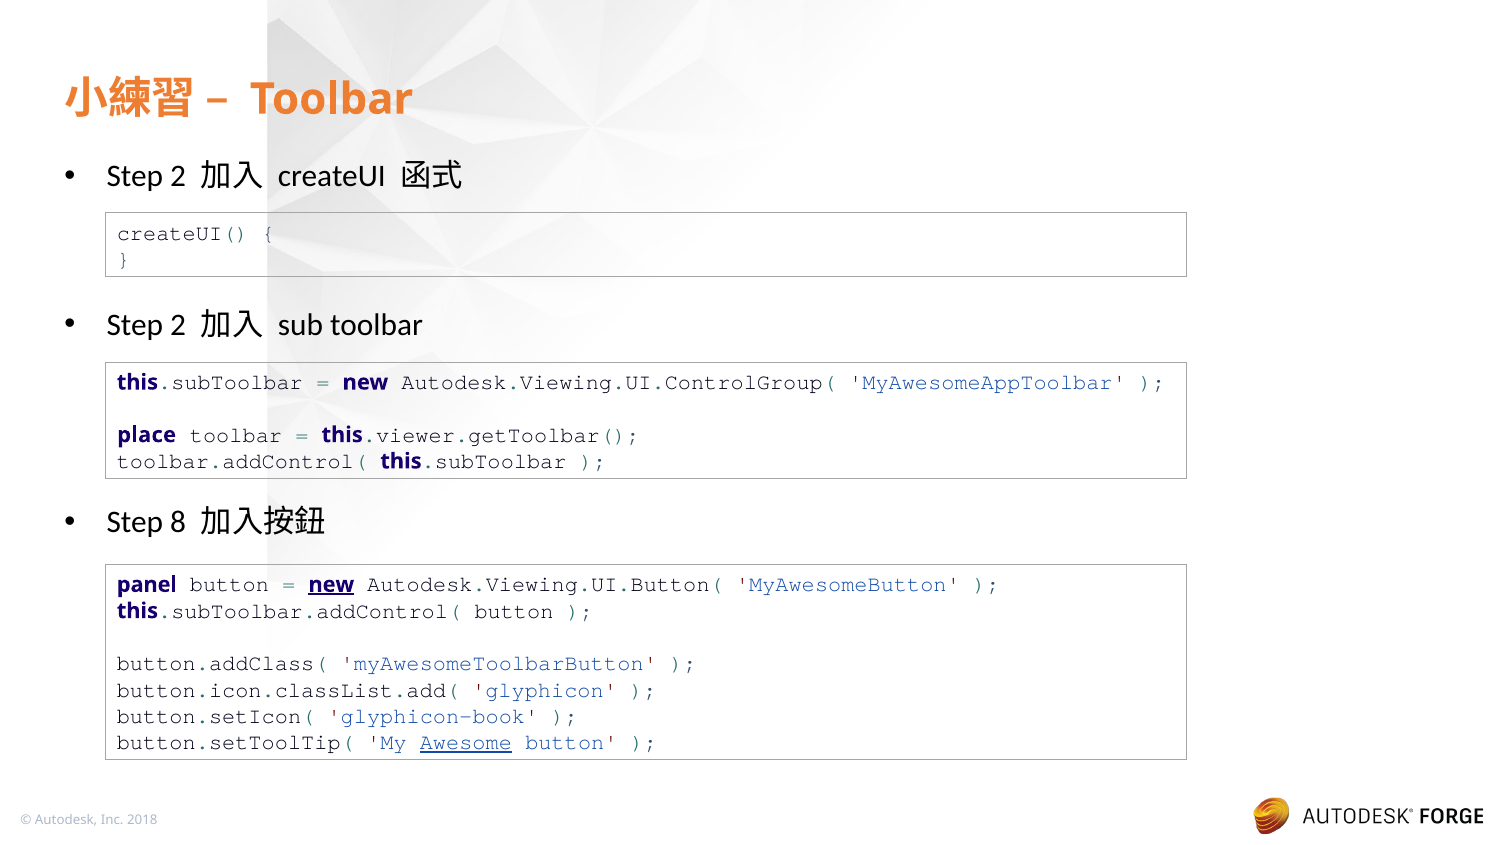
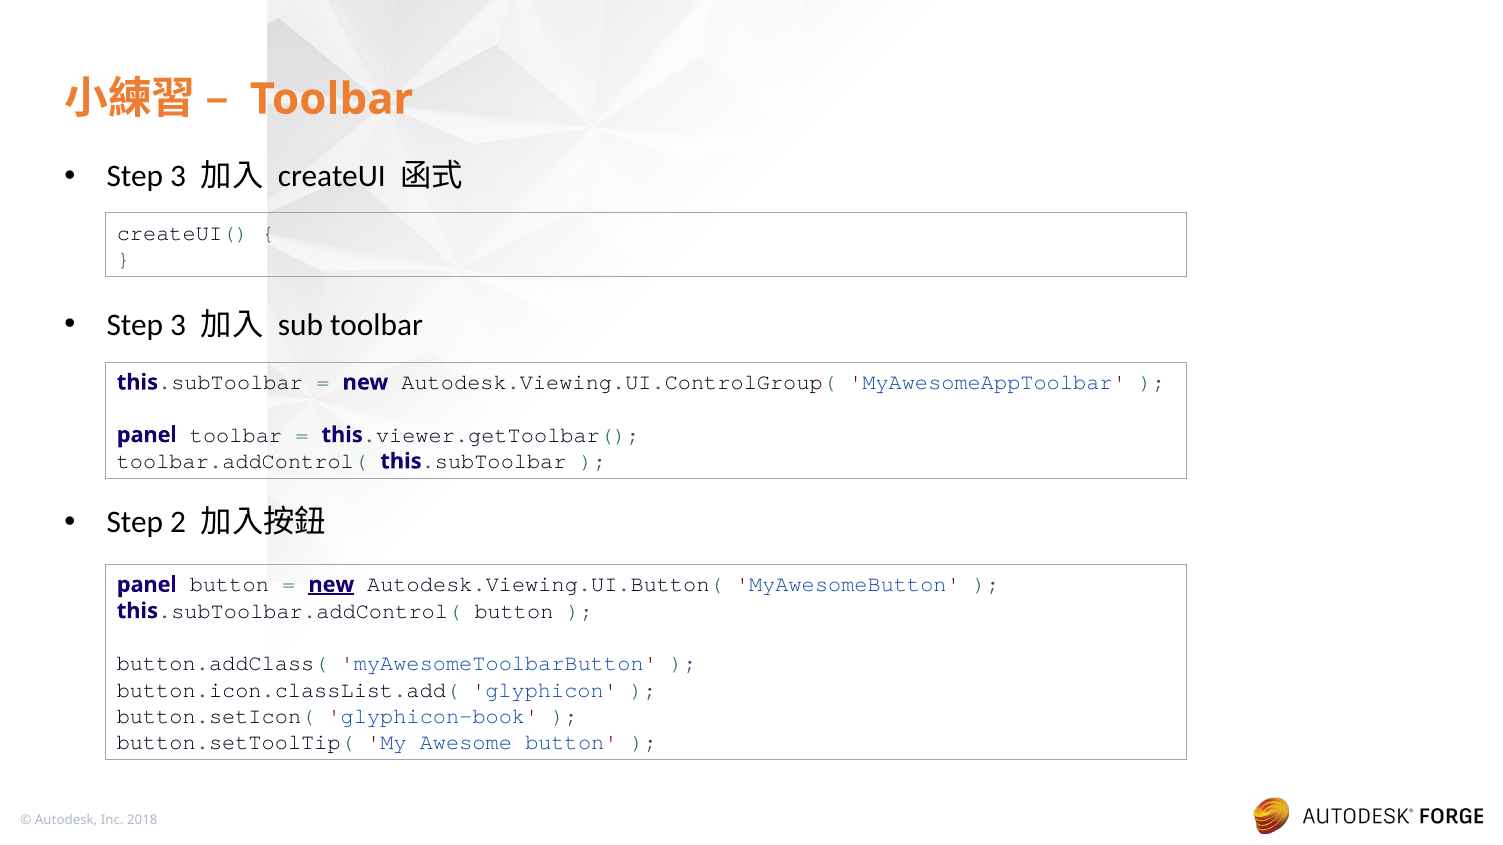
2 at (178, 177): 2 -> 3
2 at (178, 325): 2 -> 3
place at (147, 435): place -> panel
8: 8 -> 2
Awesome underline: present -> none
